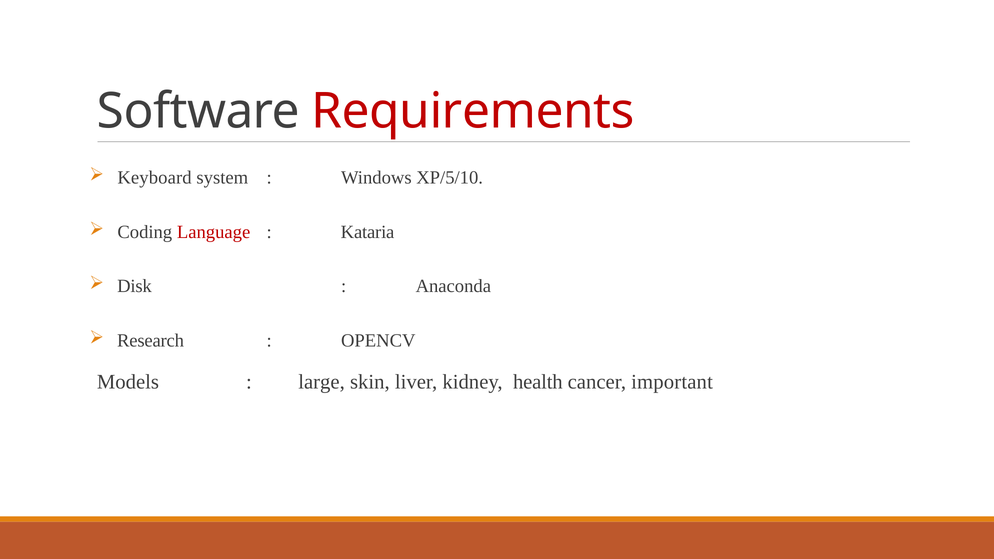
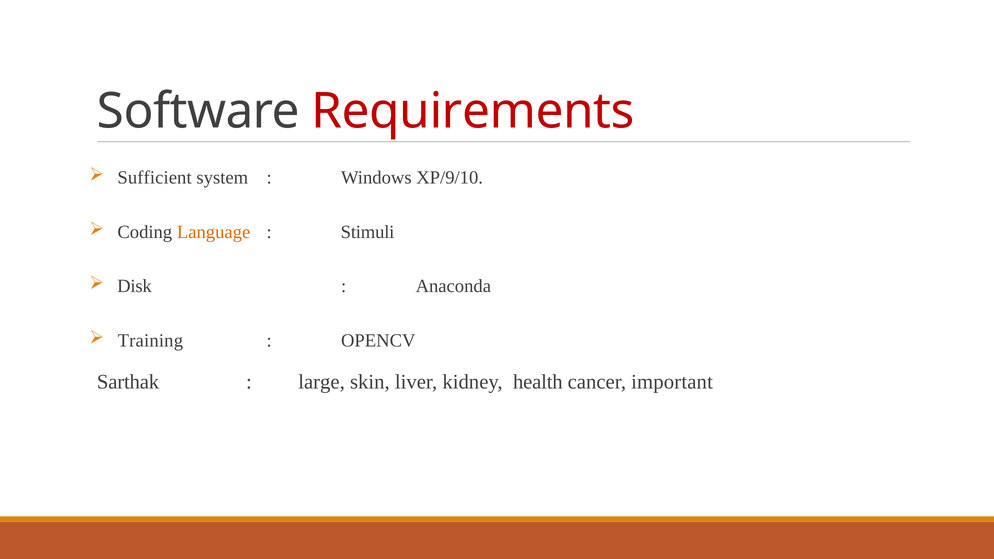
Keyboard: Keyboard -> Sufficient
XP/5/10: XP/5/10 -> XP/9/10
Language colour: red -> orange
Kataria: Kataria -> Stimuli
Research: Research -> Training
Models: Models -> Sarthak
